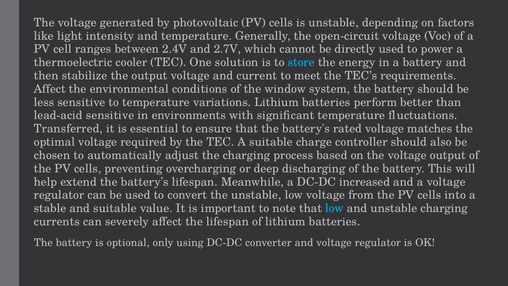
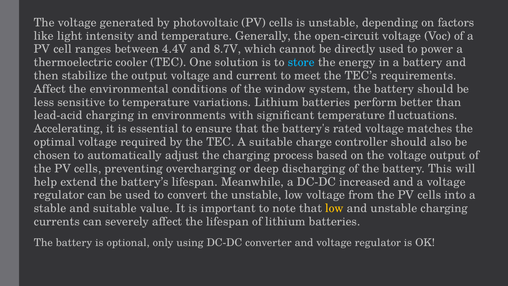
2.4V: 2.4V -> 4.4V
2.7V: 2.7V -> 8.7V
lead-acid sensitive: sensitive -> charging
Transferred: Transferred -> Accelerating
low at (334, 208) colour: light blue -> yellow
